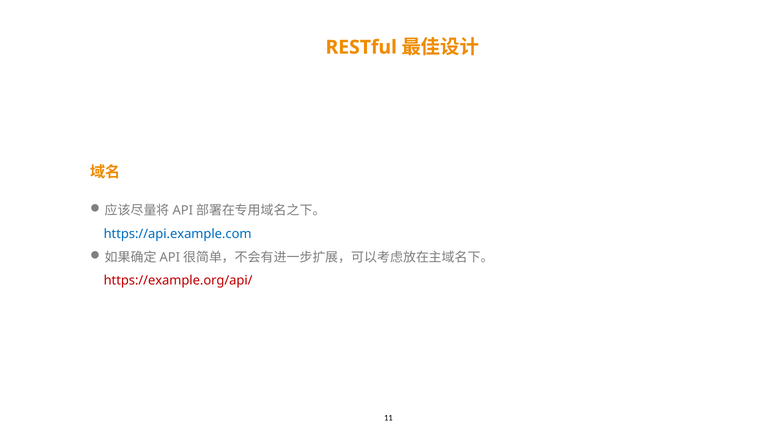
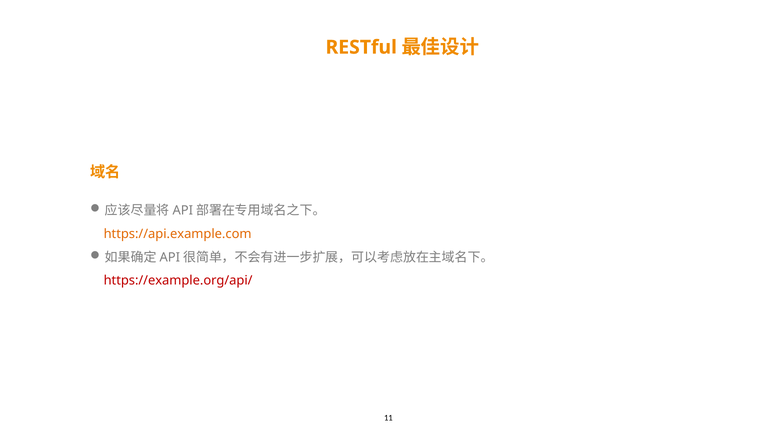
https://api.example.com colour: blue -> orange
